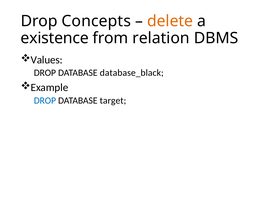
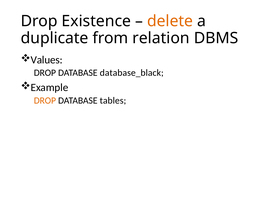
Concepts: Concepts -> Existence
existence: existence -> duplicate
DROP at (45, 100) colour: blue -> orange
target: target -> tables
